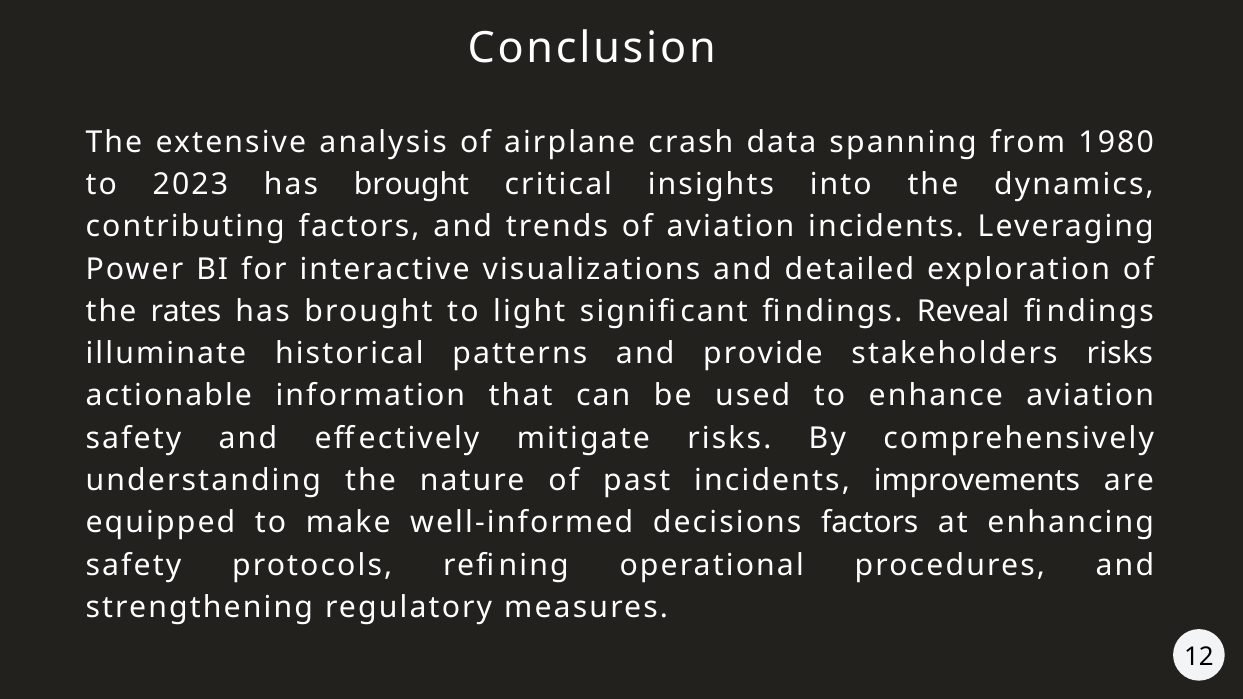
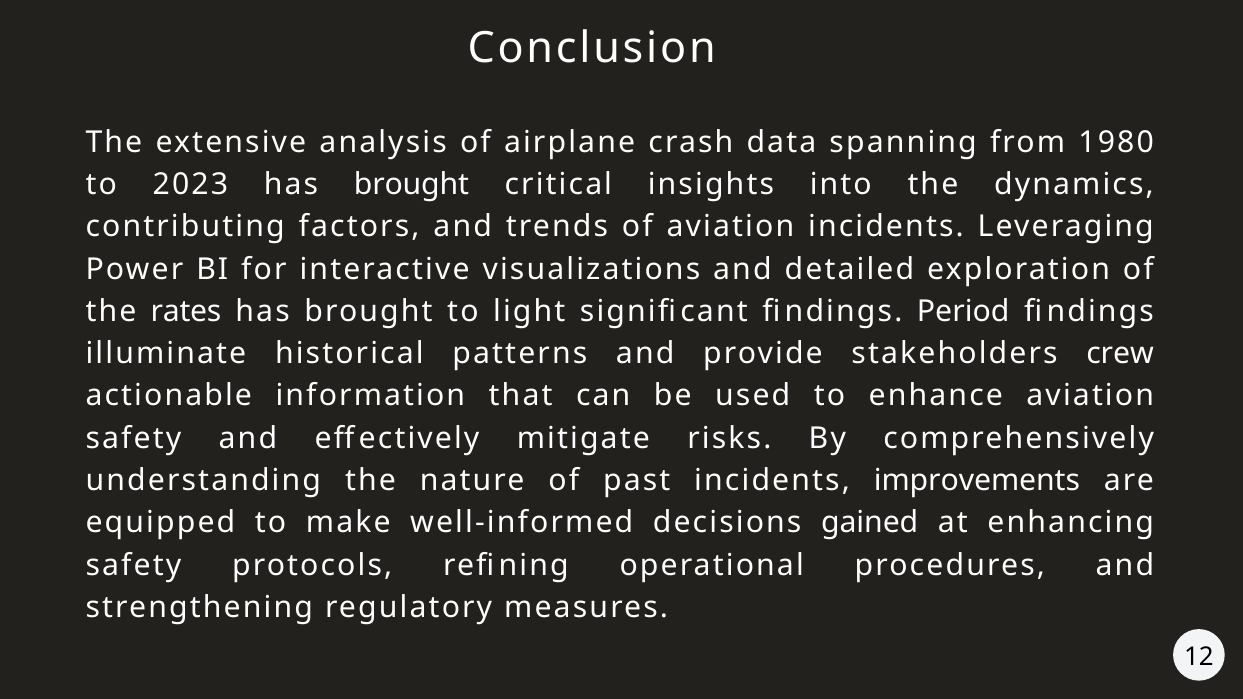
Reveal: Reveal -> Period
stakeholders risks: risks -> crew
decisions factors: factors -> gained
